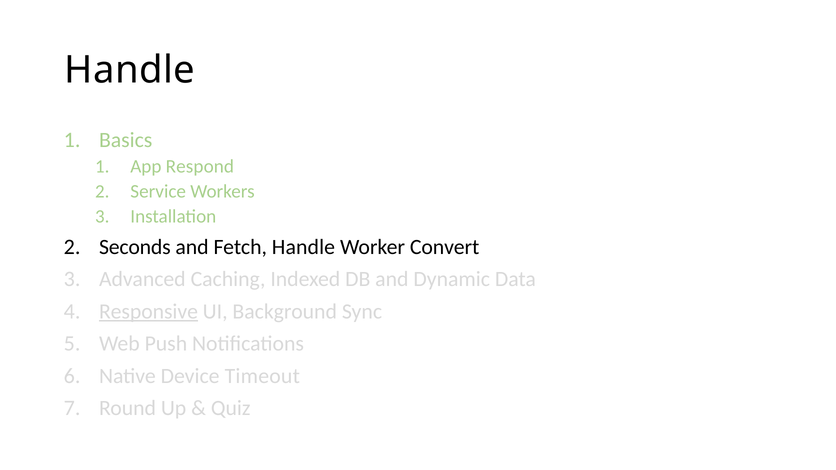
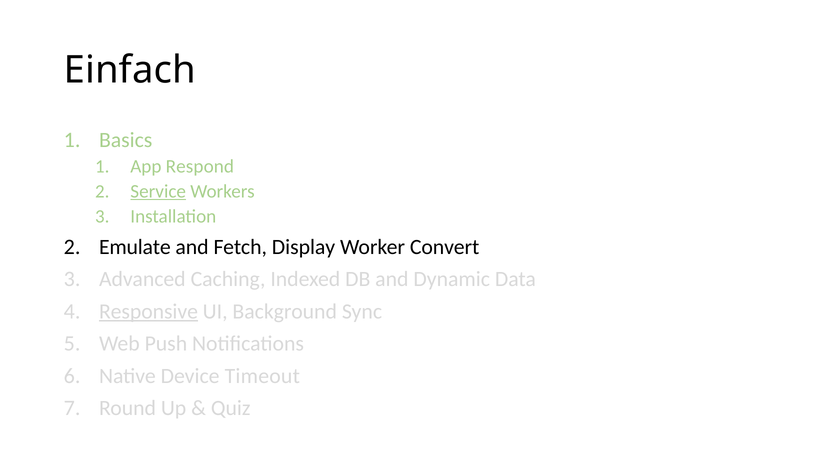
Handle at (130, 70): Handle -> Einfach
Service underline: none -> present
Seconds: Seconds -> Emulate
Fetch Handle: Handle -> Display
